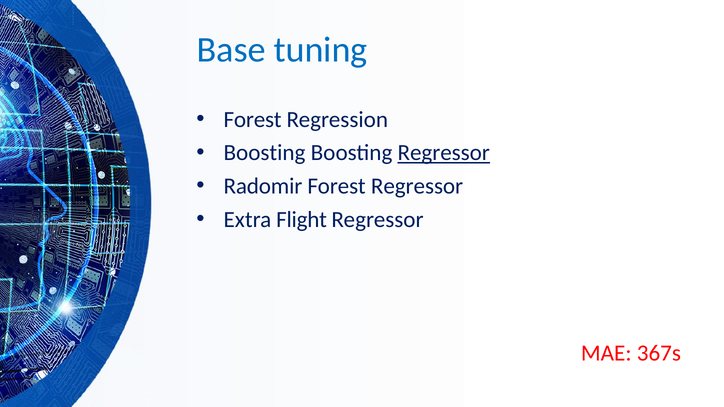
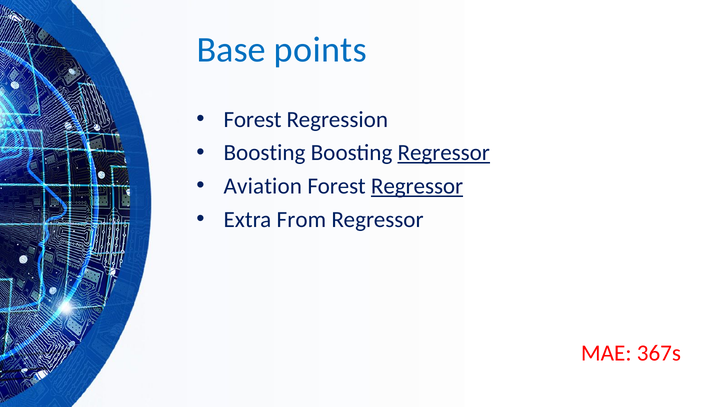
tuning: tuning -> points
Radomir: Radomir -> Aviation
Regressor at (417, 186) underline: none -> present
Flight: Flight -> From
